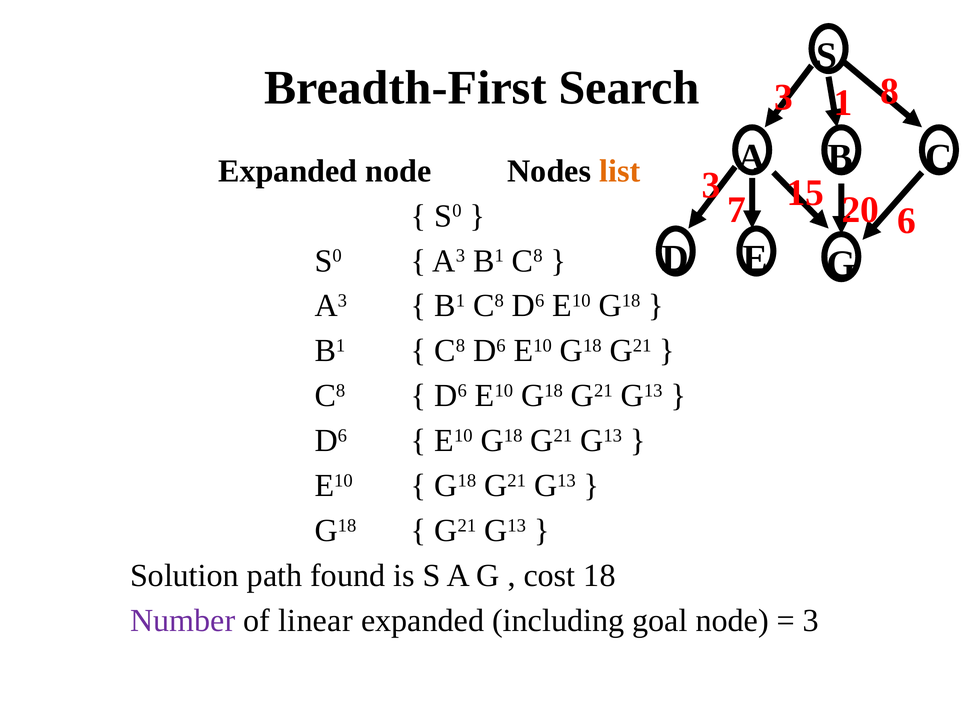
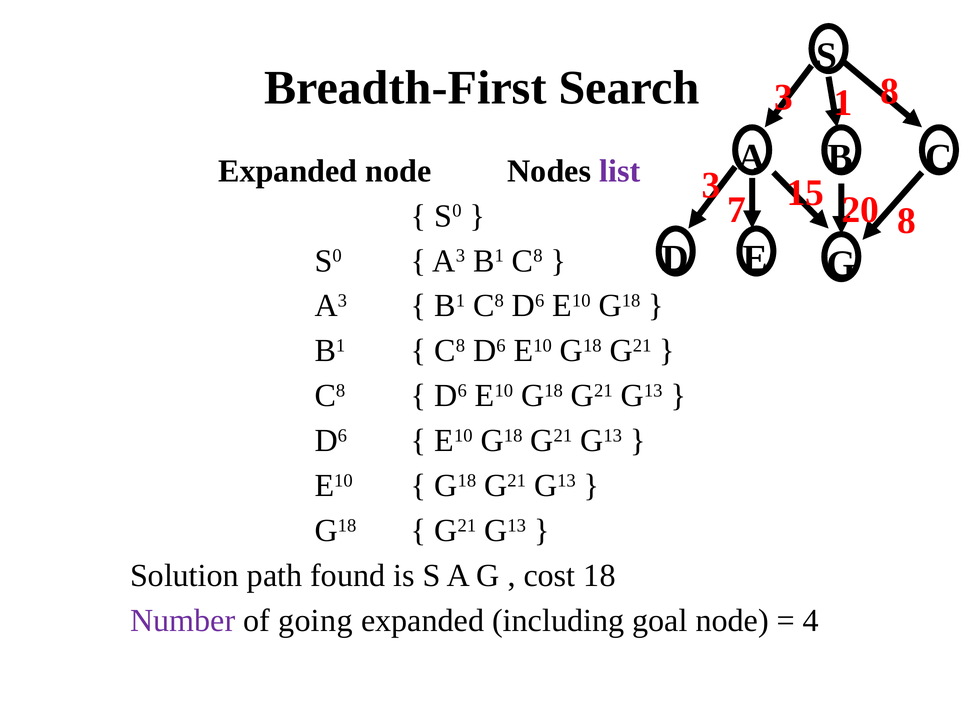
list colour: orange -> purple
20 6: 6 -> 8
linear: linear -> going
3 at (811, 621): 3 -> 4
